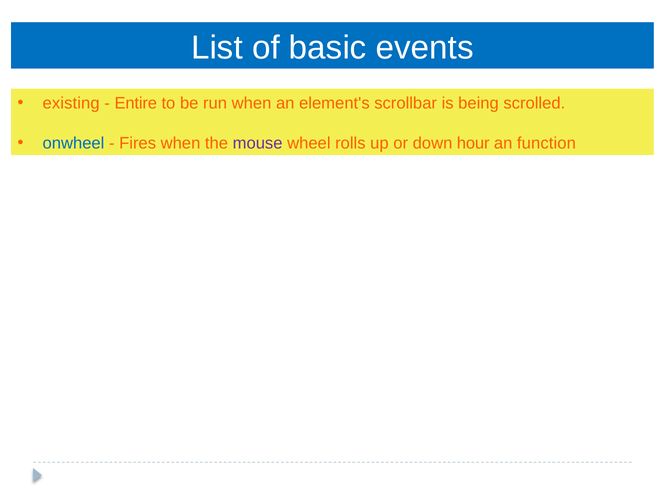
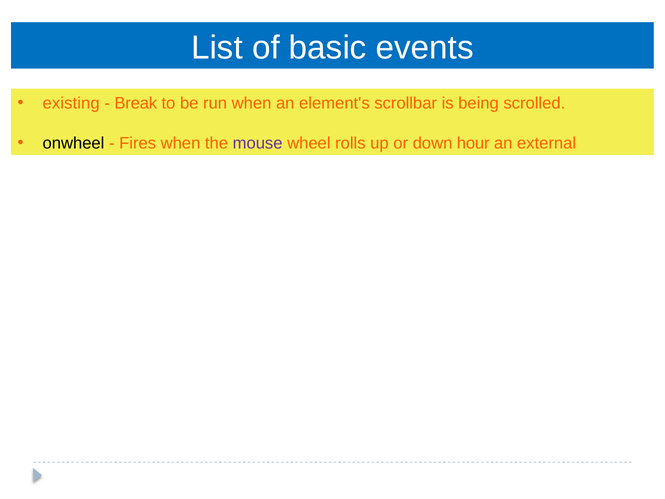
Entire: Entire -> Break
onwheel colour: blue -> black
function: function -> external
